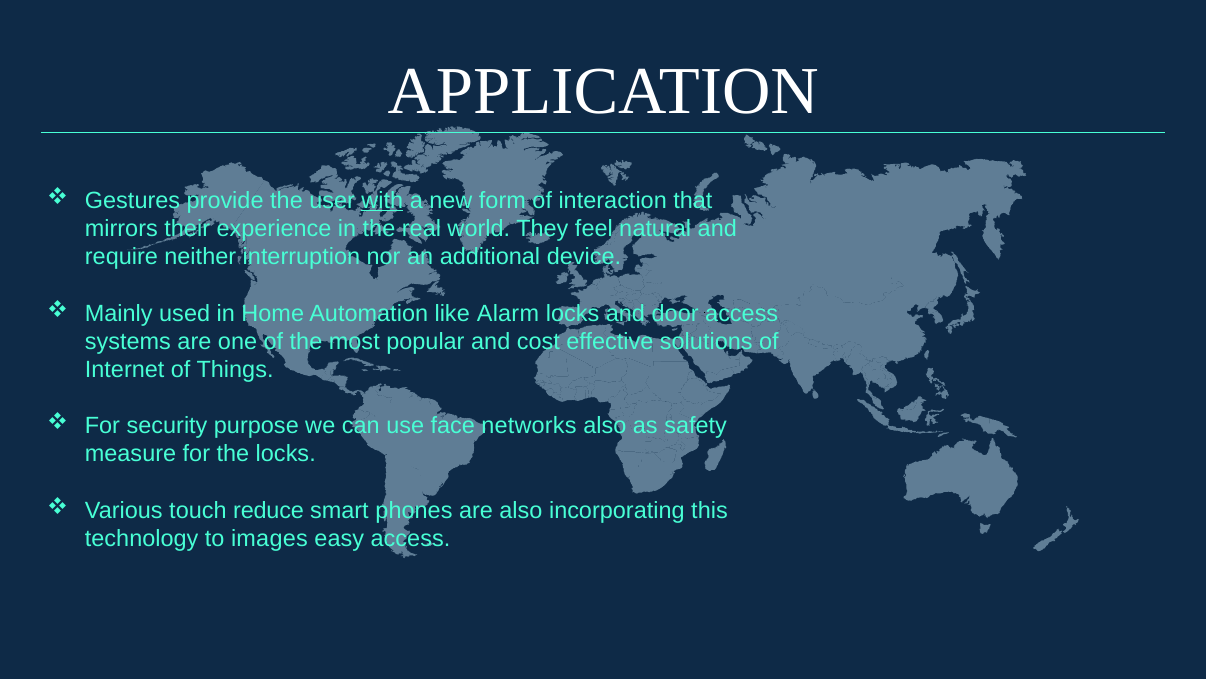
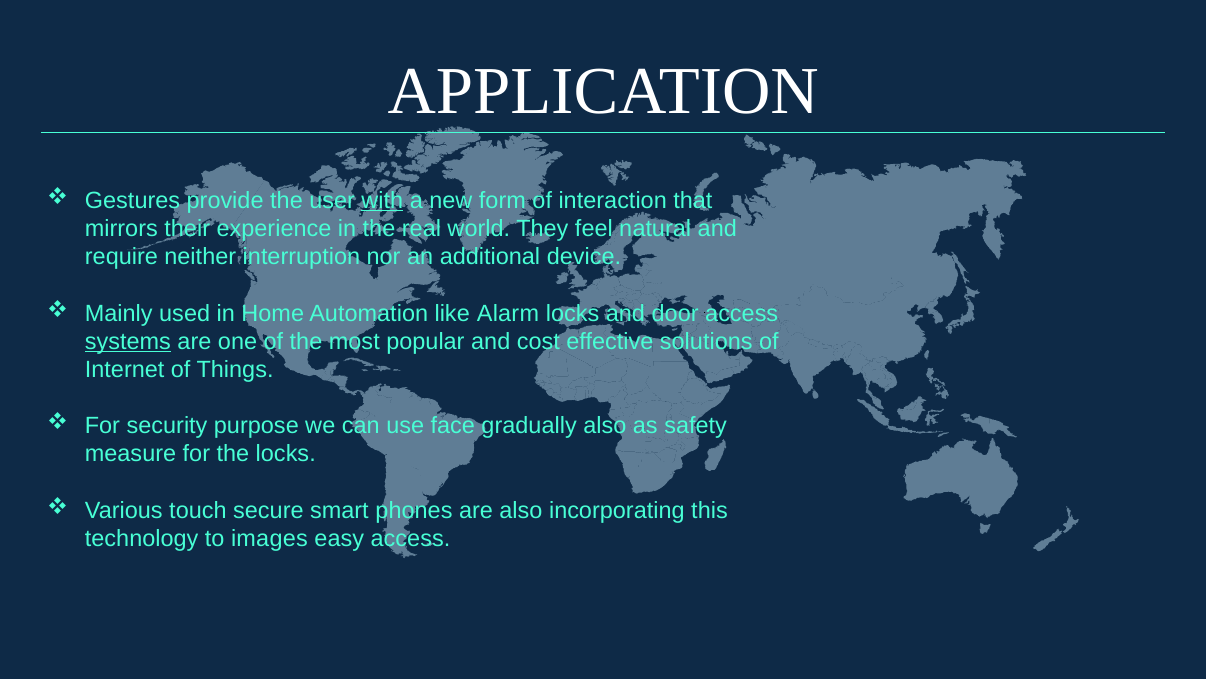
systems underline: none -> present
networks: networks -> gradually
reduce: reduce -> secure
